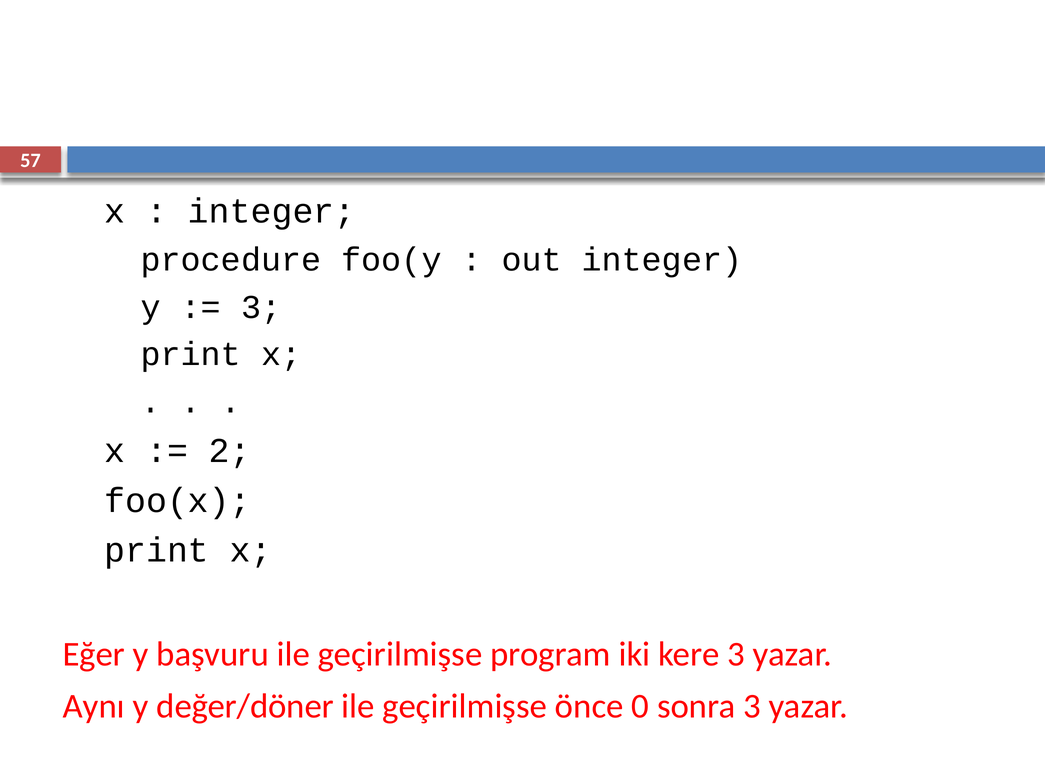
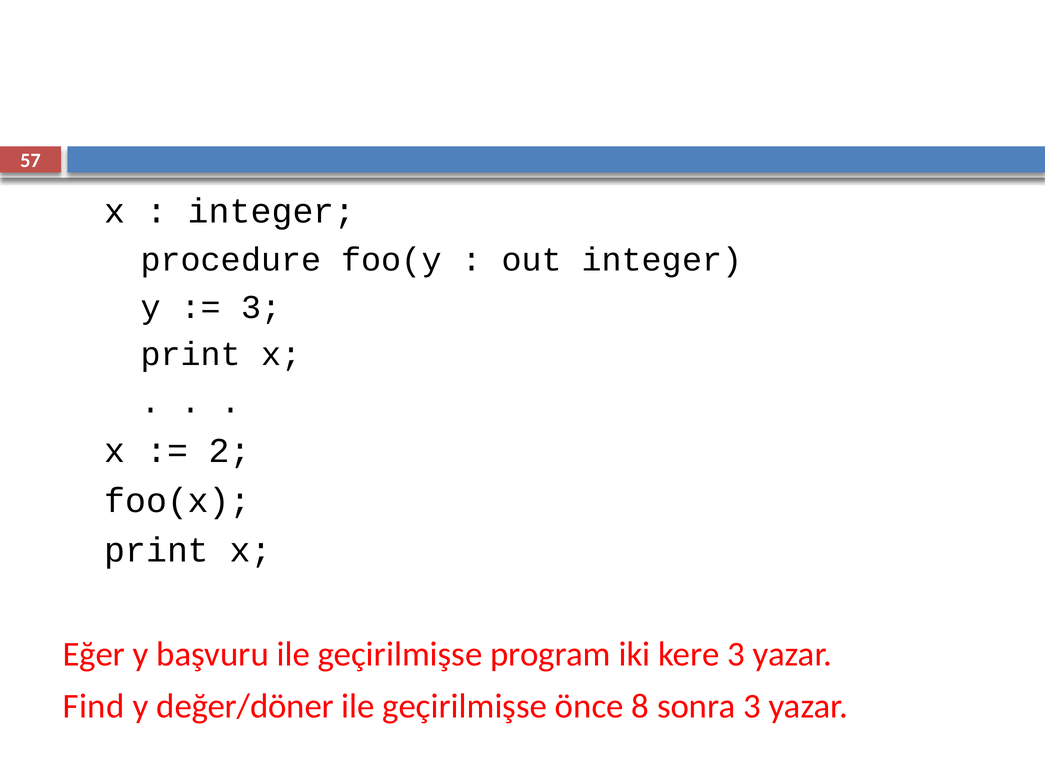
Aynı: Aynı -> Find
0: 0 -> 8
